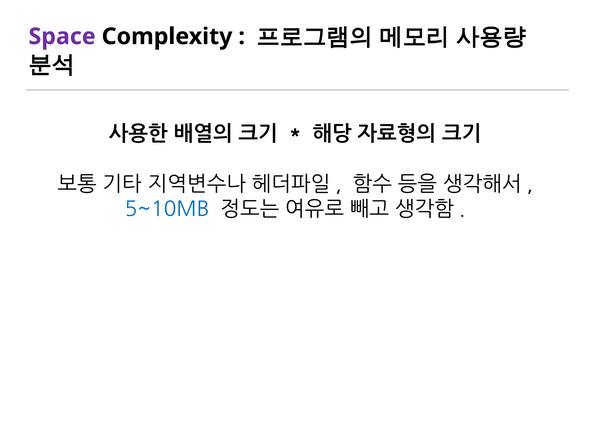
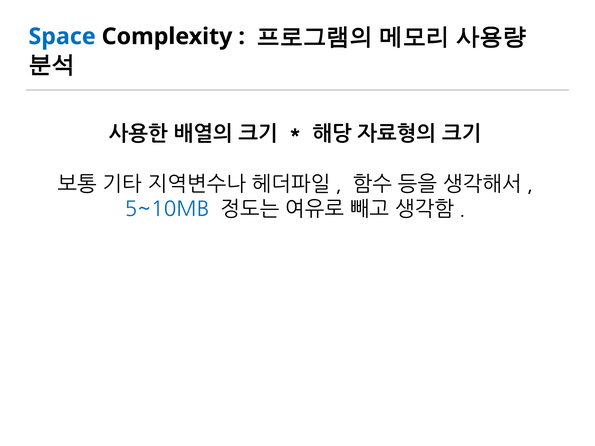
Space colour: purple -> blue
